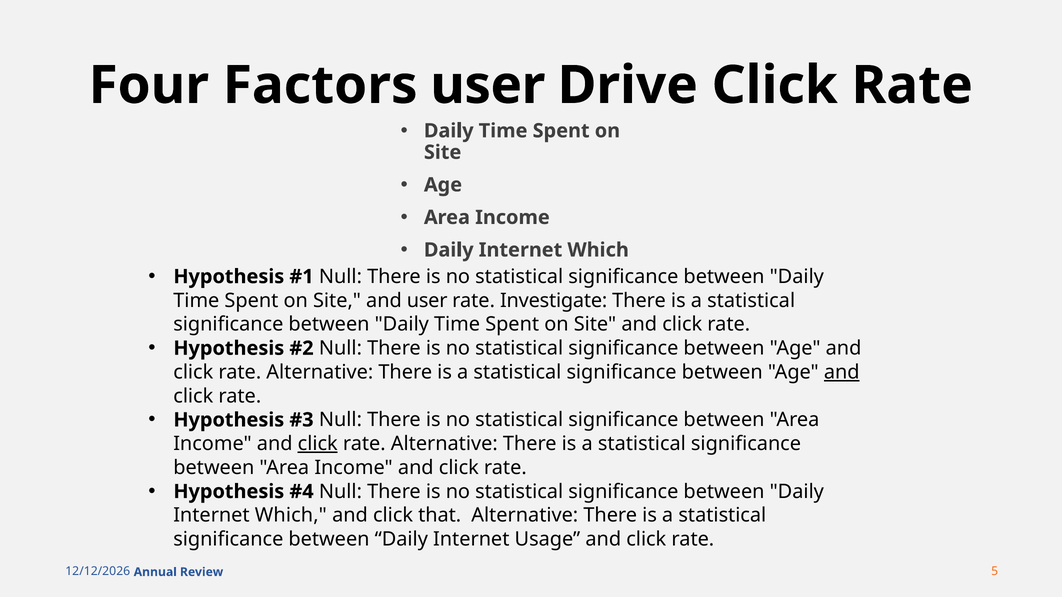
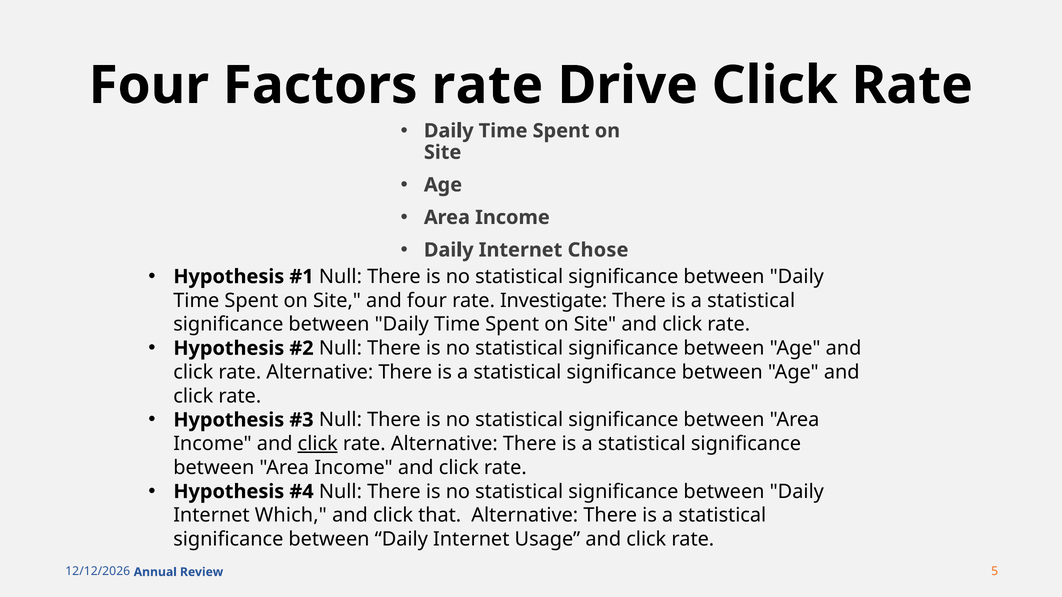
user at (488, 85): user -> rate
Which at (598, 250): Which -> Chose
and user: user -> four
and at (842, 372) underline: present -> none
